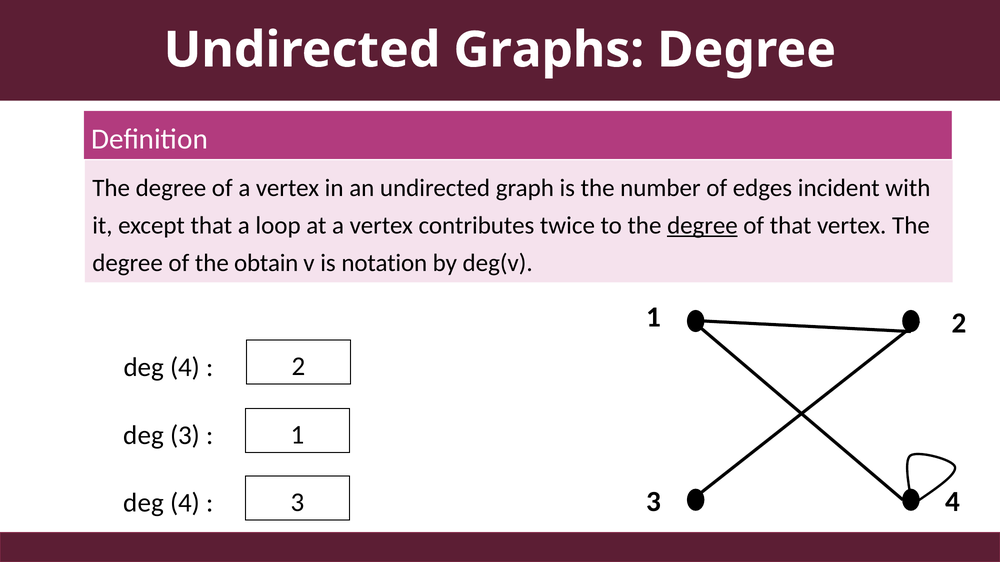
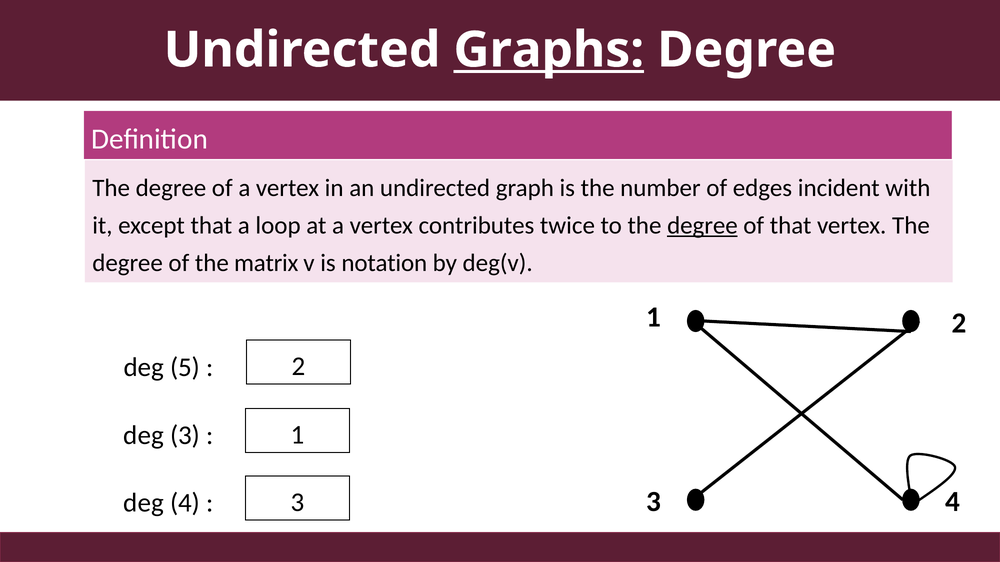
Graphs underline: none -> present
obtain: obtain -> matrix
4 at (185, 367): 4 -> 5
